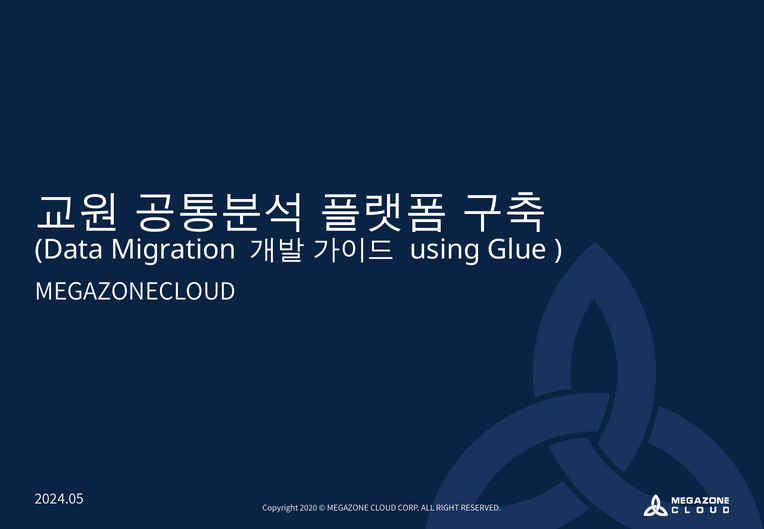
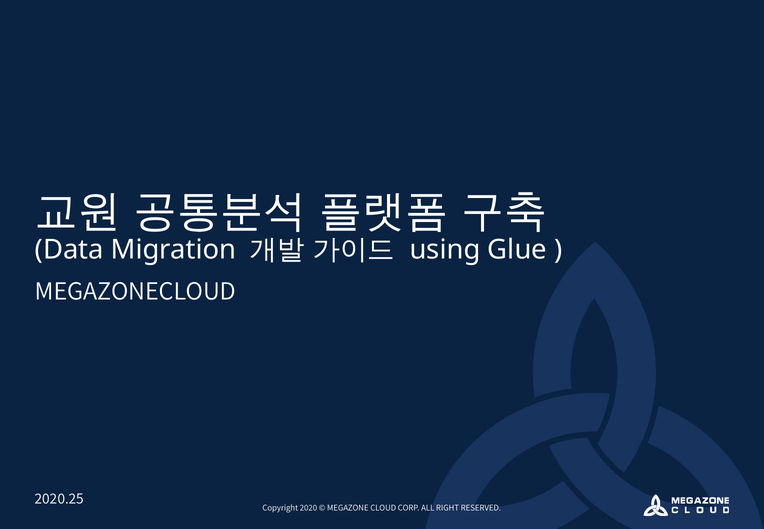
2024.05: 2024.05 -> 2020.25
